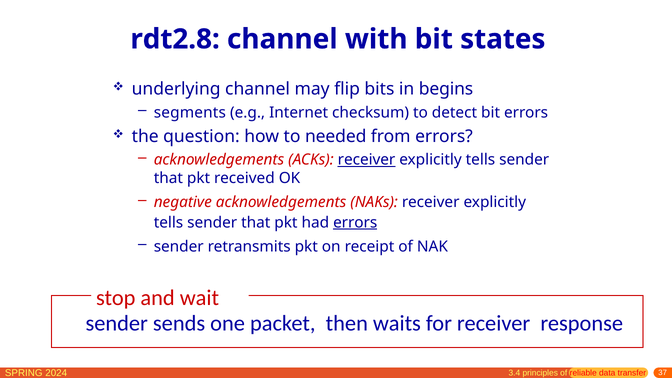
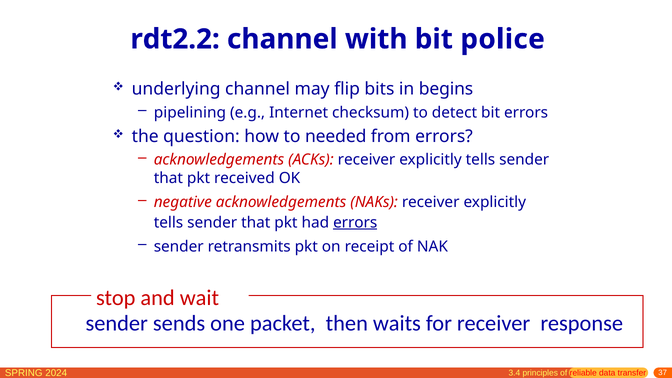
rdt2.8: rdt2.8 -> rdt2.2
states: states -> police
segments: segments -> pipelining
receiver at (367, 160) underline: present -> none
